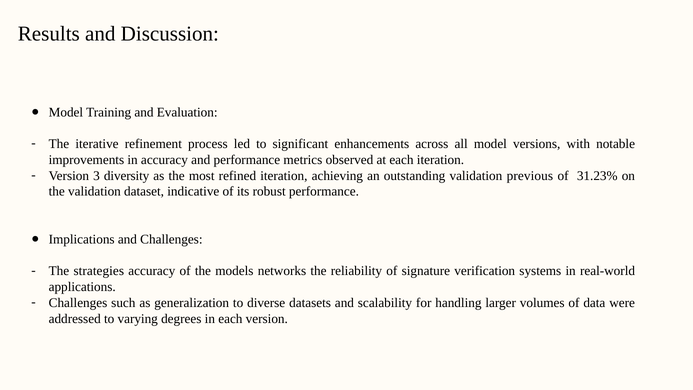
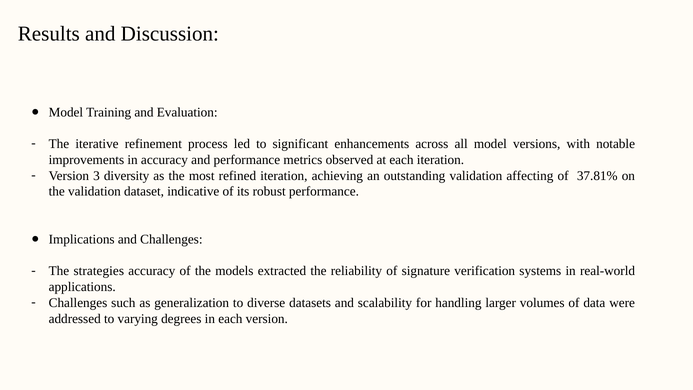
previous: previous -> affecting
31.23%: 31.23% -> 37.81%
networks: networks -> extracted
